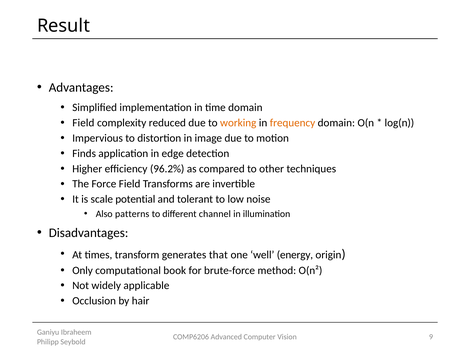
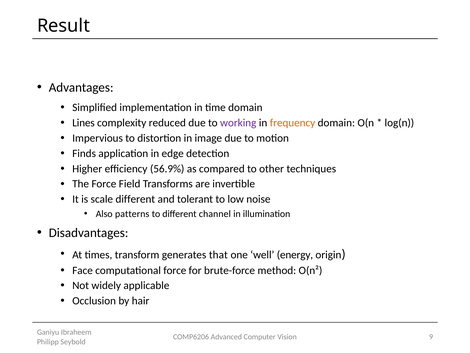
Field at (83, 123): Field -> Lines
working colour: orange -> purple
96.2%: 96.2% -> 56.9%
scale potential: potential -> different
Only: Only -> Face
computational book: book -> force
